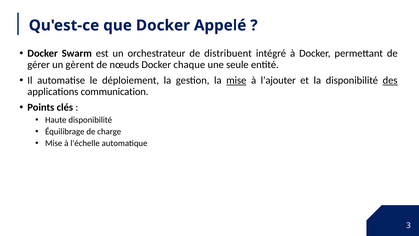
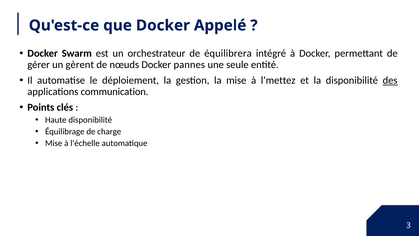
distribuent: distribuent -> équilibrera
chaque: chaque -> pannes
mise at (236, 80) underline: present -> none
l’ajouter: l’ajouter -> l’mettez
